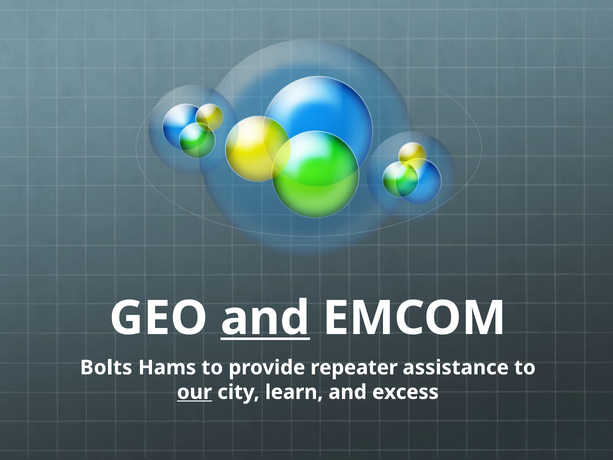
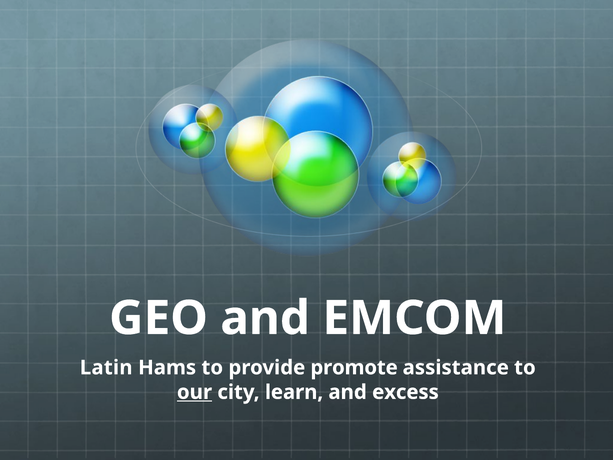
and at (265, 318) underline: present -> none
Bolts: Bolts -> Latin
repeater: repeater -> promote
